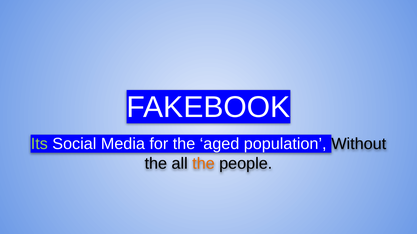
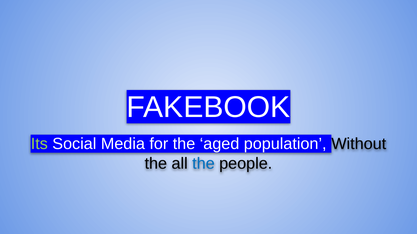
the at (203, 164) colour: orange -> blue
